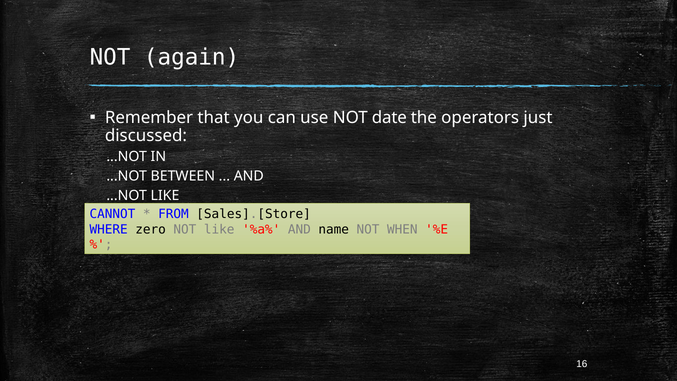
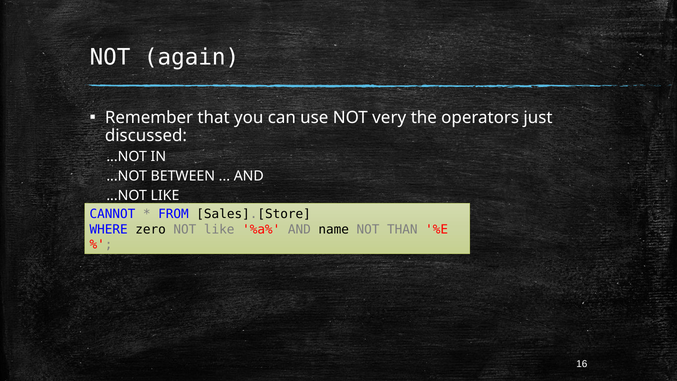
date: date -> very
WHEN: WHEN -> THAN
